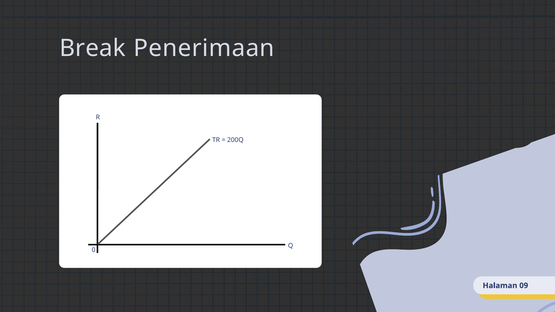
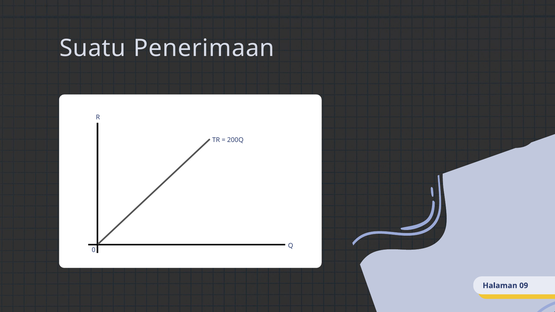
Break: Break -> Suatu
